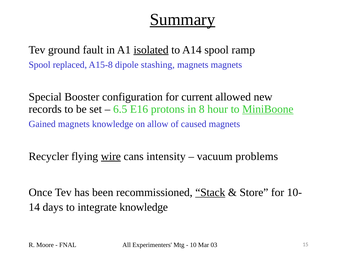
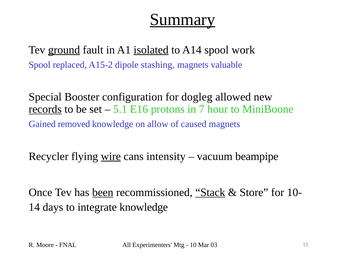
ground underline: none -> present
ramp: ramp -> work
A15-8: A15-8 -> A15-2
magnets magnets: magnets -> valuable
current: current -> dogleg
records underline: none -> present
6.5: 6.5 -> 5.1
8: 8 -> 7
MiniBoone underline: present -> none
Gained magnets: magnets -> removed
problems: problems -> beampipe
been underline: none -> present
